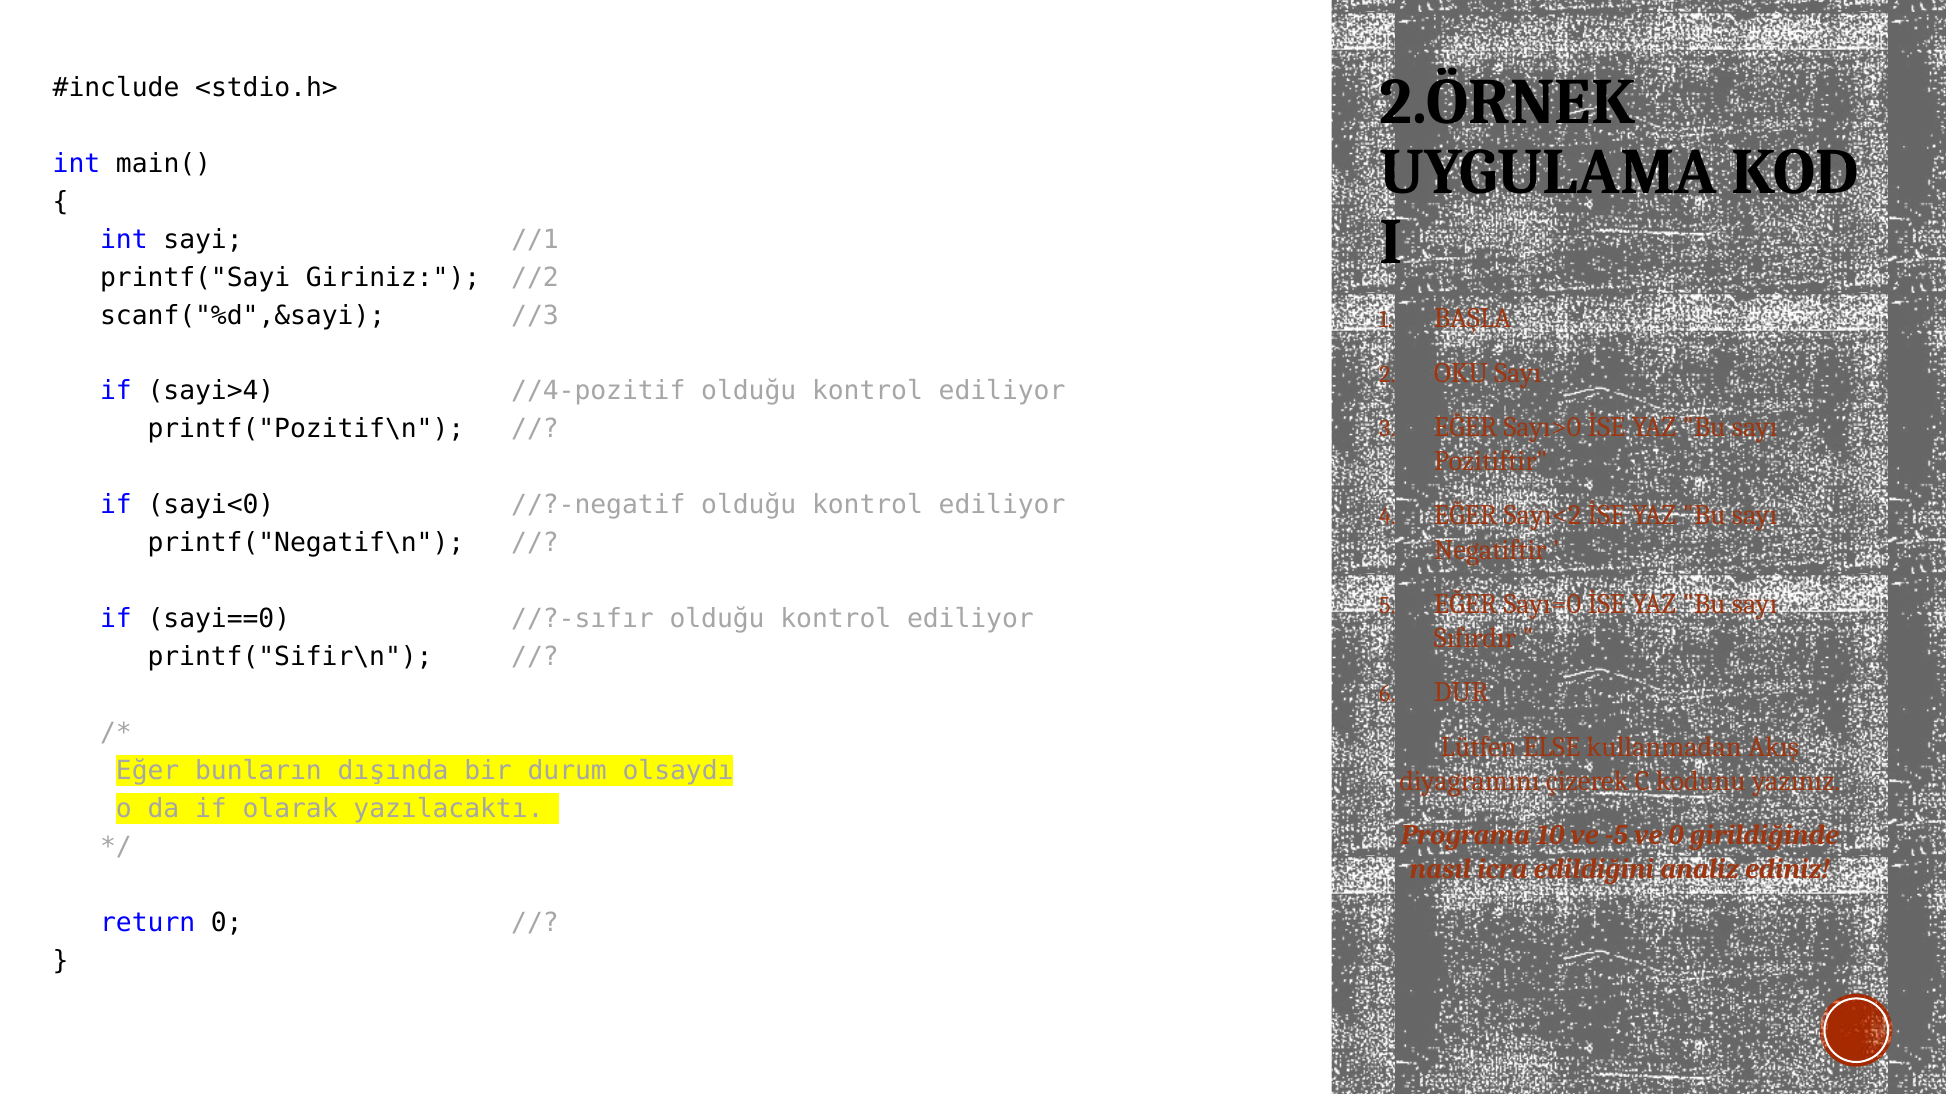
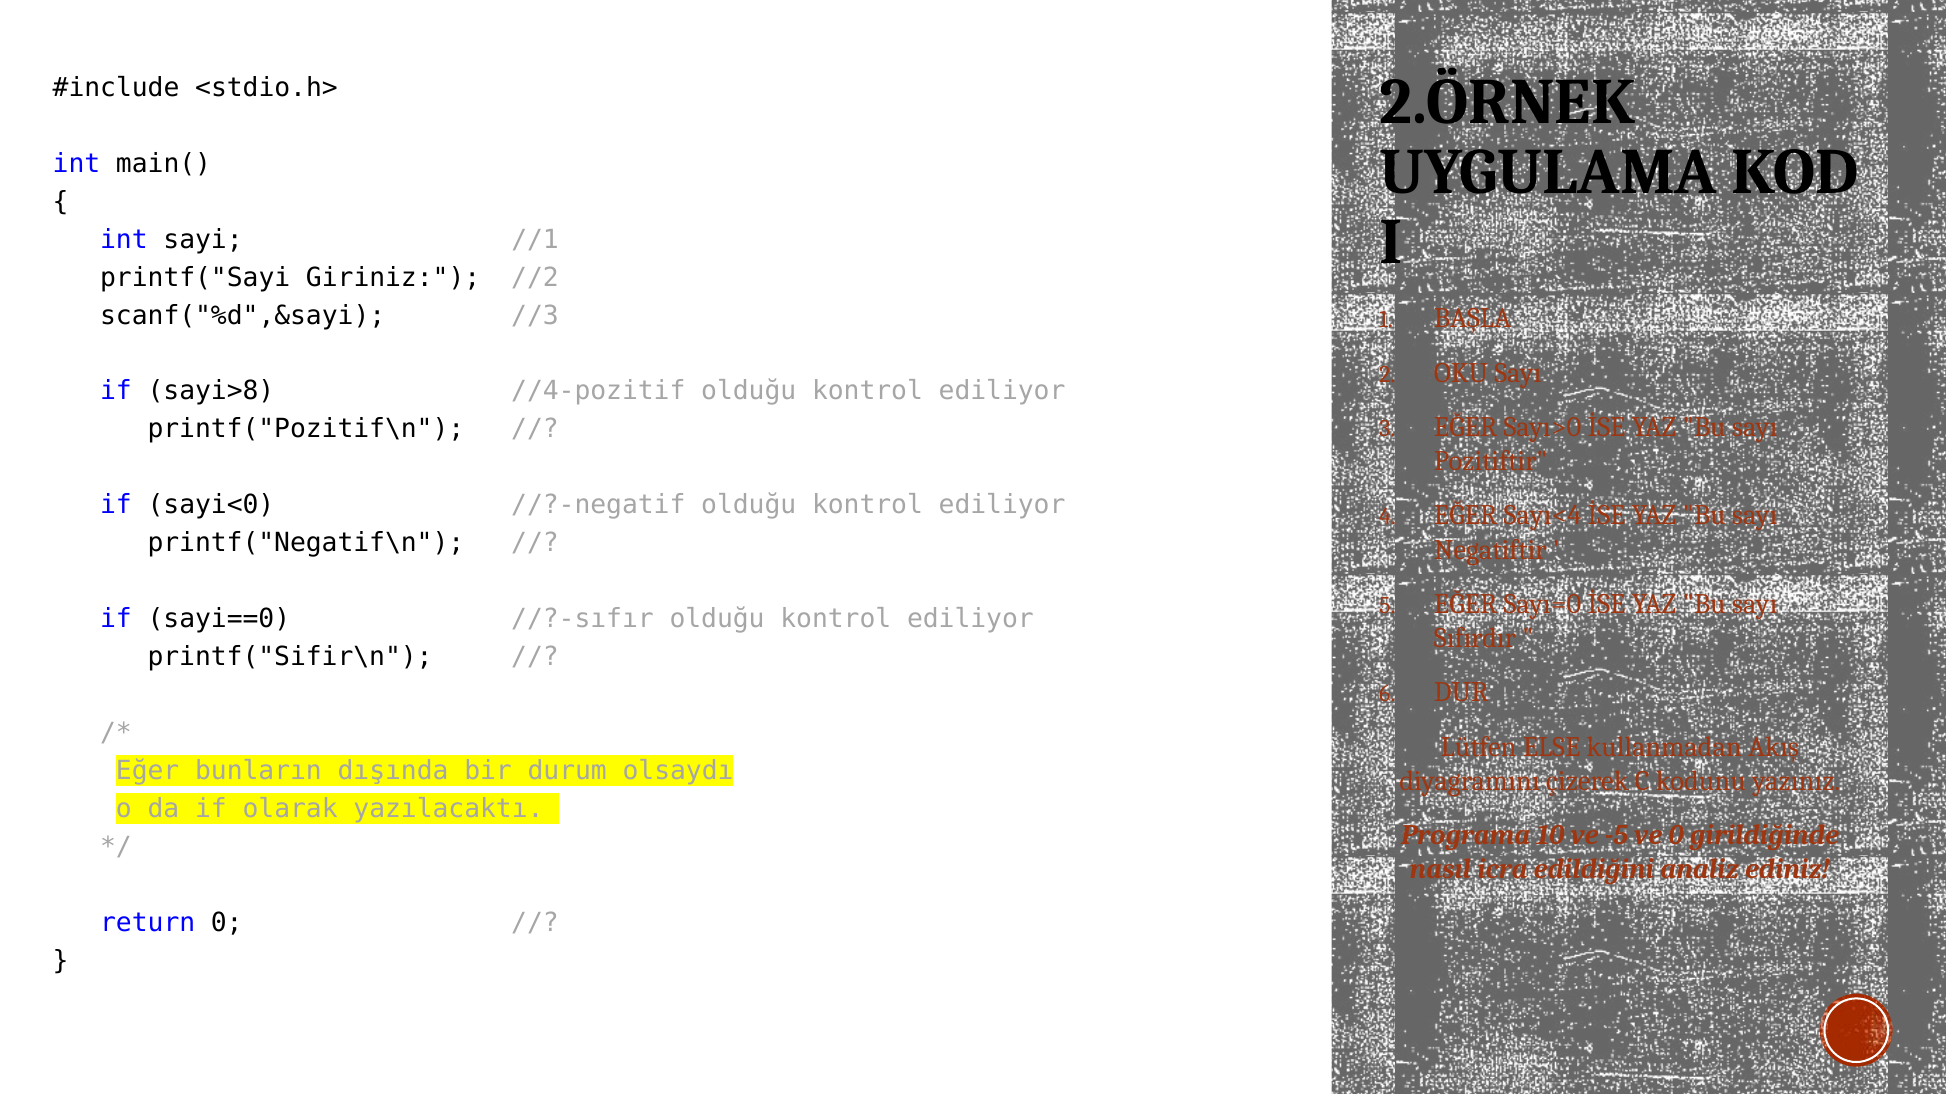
sayi>4: sayi>4 -> sayi>8
Sayı<2: Sayı<2 -> Sayı<4
